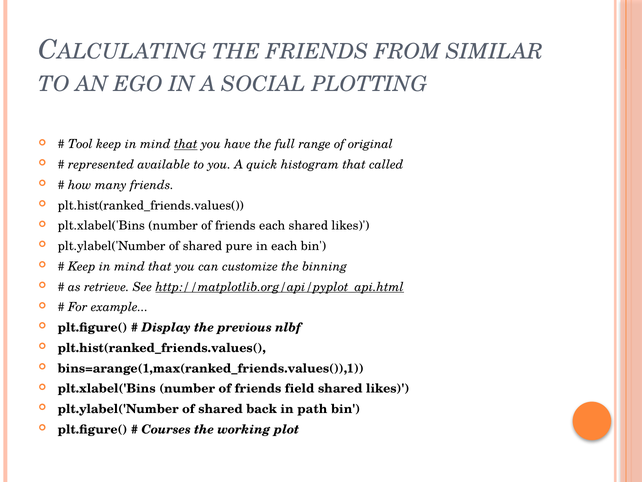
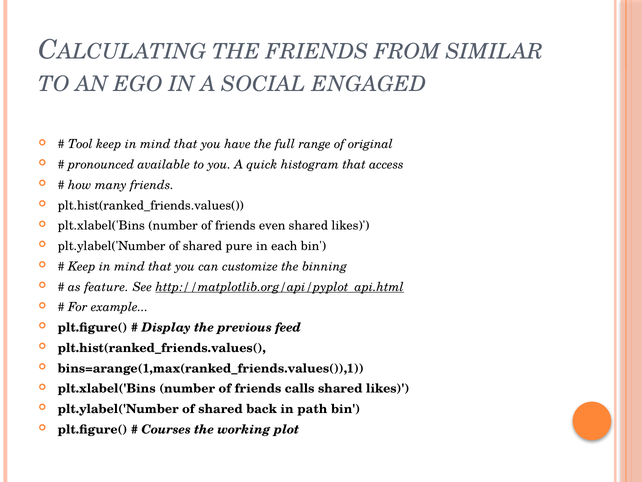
PLOTTING: PLOTTING -> ENGAGED
that at (186, 144) underline: present -> none
represented: represented -> pronounced
called: called -> access
friends each: each -> even
retrieve: retrieve -> feature
nlbf: nlbf -> feed
field: field -> calls
